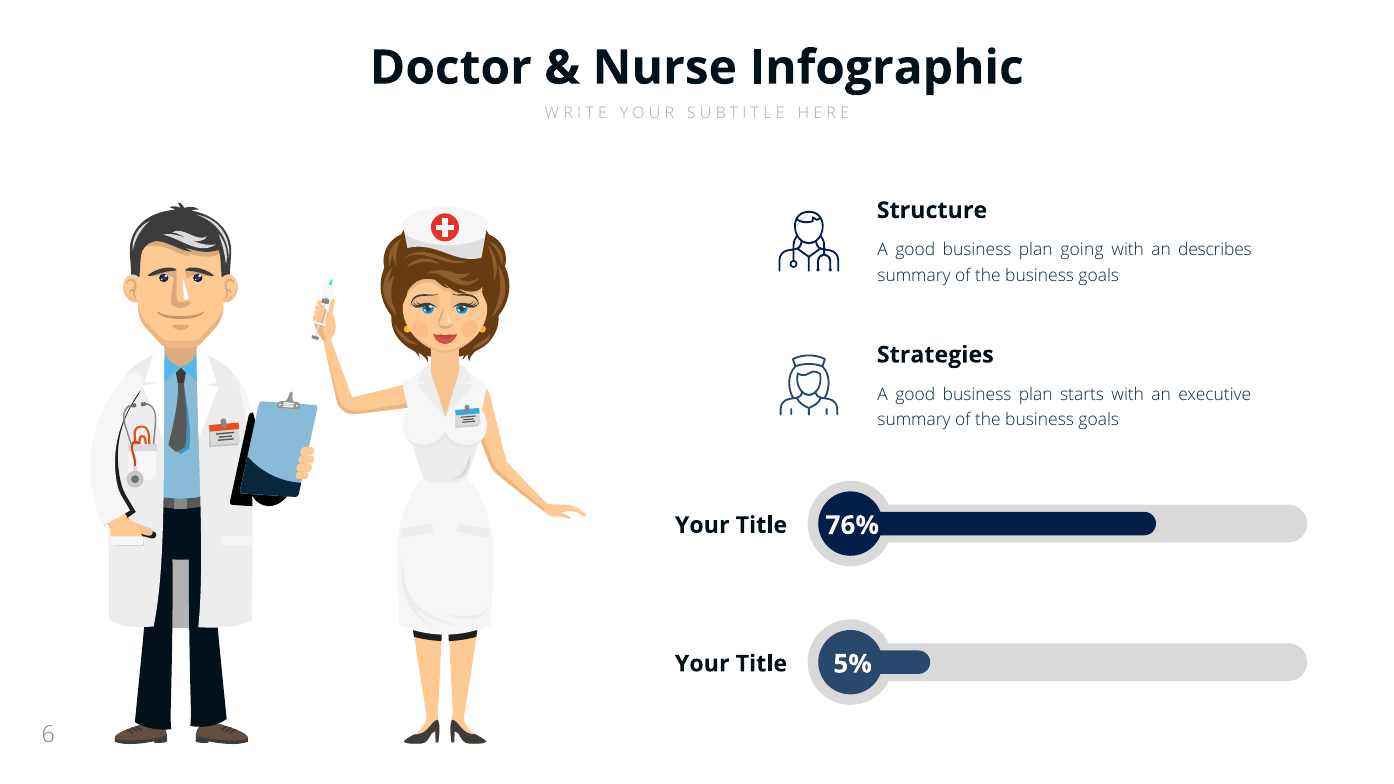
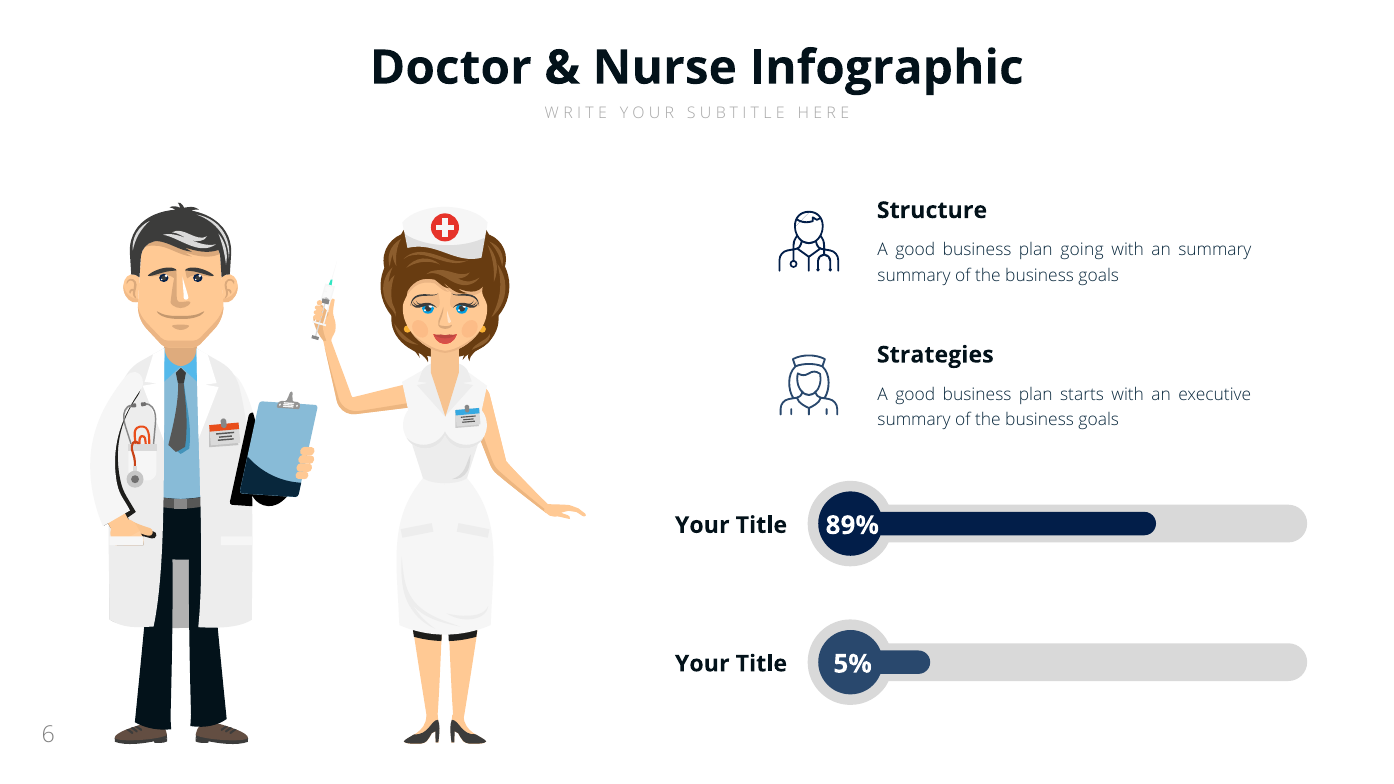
an describes: describes -> summary
76%: 76% -> 89%
